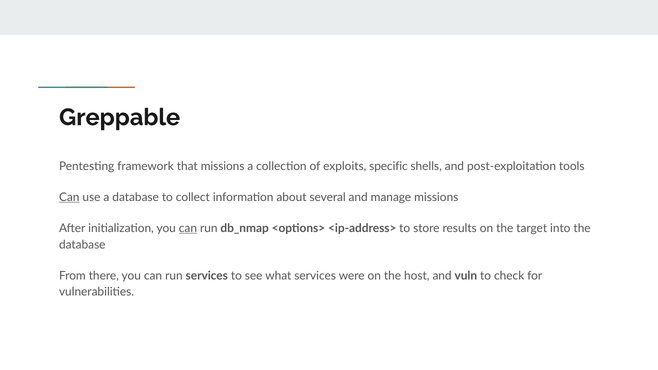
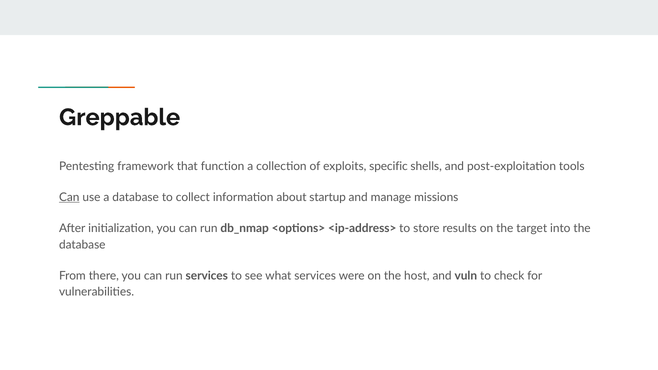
that missions: missions -> function
several: several -> startup
can at (188, 228) underline: present -> none
